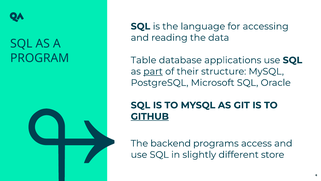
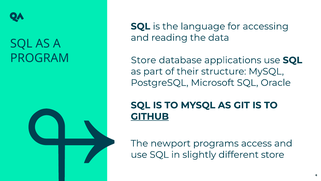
Table at (144, 60): Table -> Store
part underline: present -> none
backend: backend -> newport
